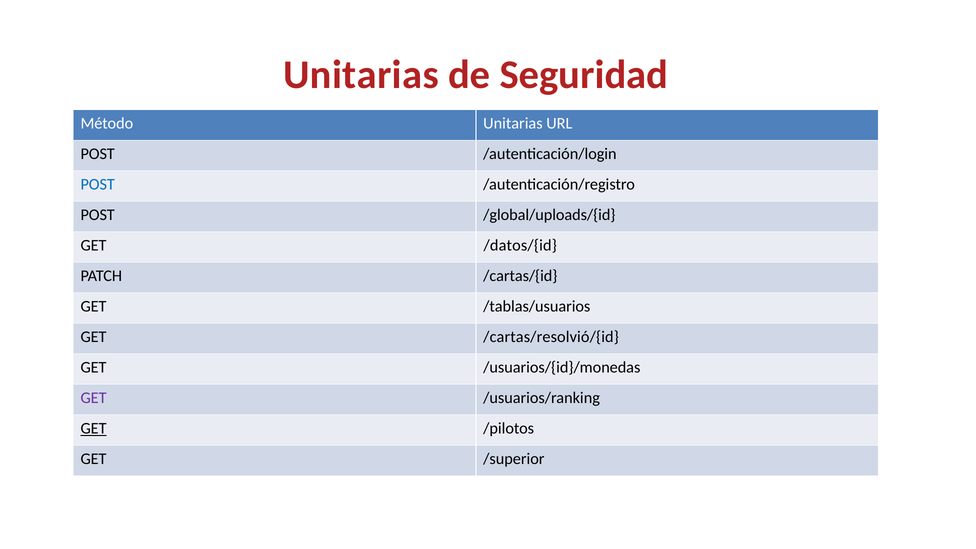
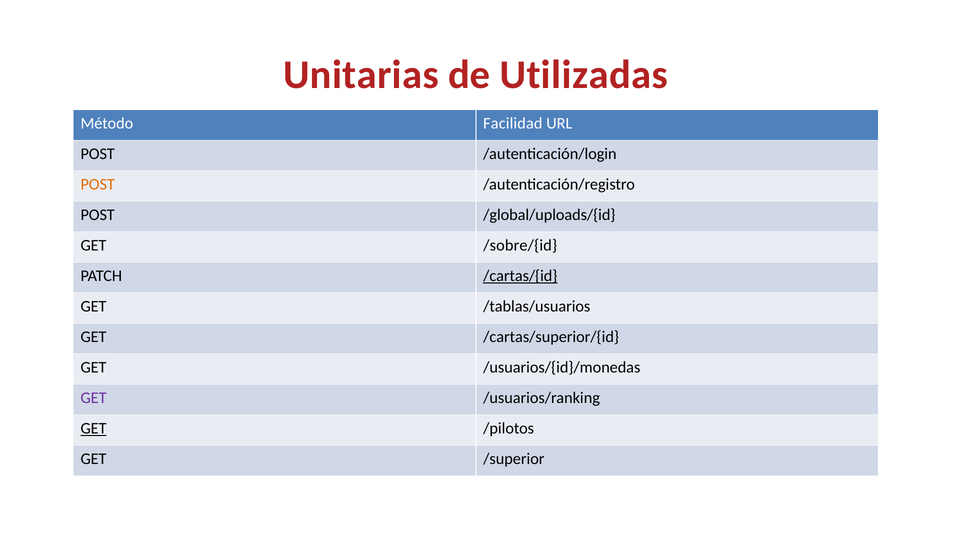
Seguridad: Seguridad -> Utilizadas
Método Unitarias: Unitarias -> Facilidad
POST at (98, 185) colour: blue -> orange
/datos/{id: /datos/{id -> /sobre/{id
/cartas/{id underline: none -> present
/cartas/resolvió/{id: /cartas/resolvió/{id -> /cartas/superior/{id
